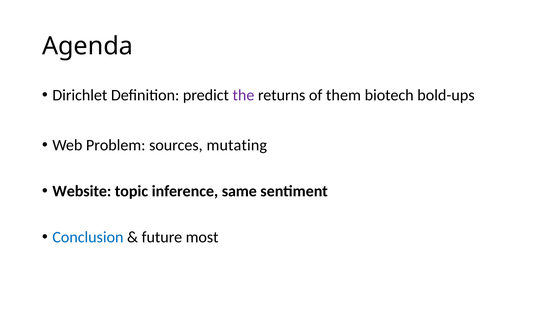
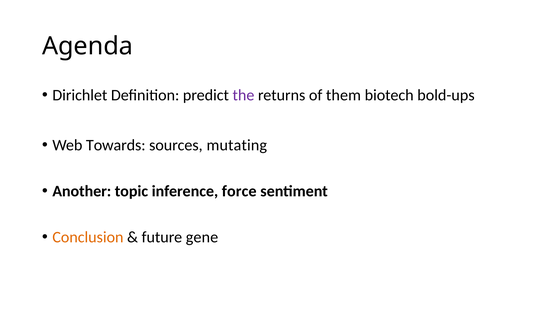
Problem: Problem -> Towards
Website: Website -> Another
same: same -> force
Conclusion colour: blue -> orange
most: most -> gene
